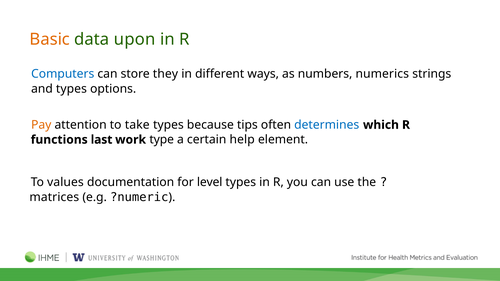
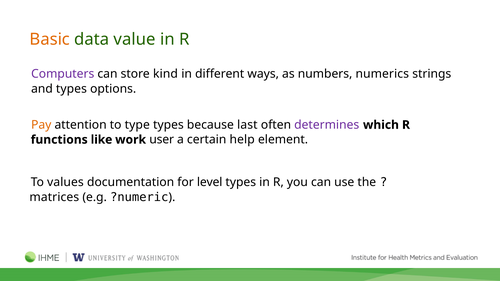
upon: upon -> value
Computers colour: blue -> purple
they: they -> kind
take: take -> type
tips: tips -> last
determines colour: blue -> purple
last: last -> like
type: type -> user
